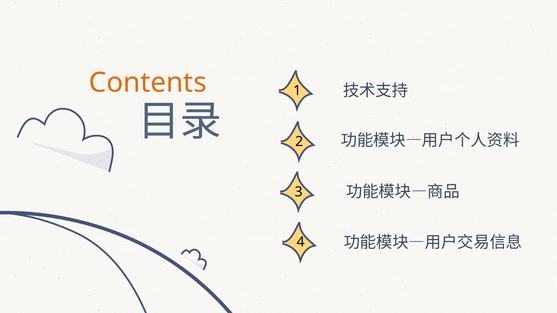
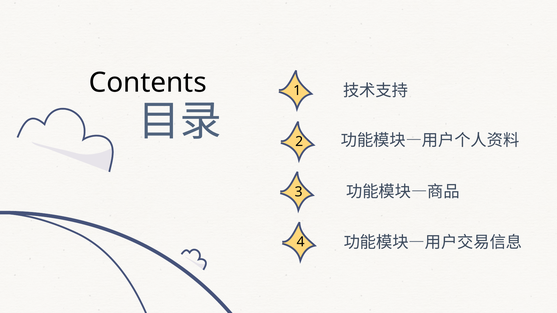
Contents colour: orange -> black
